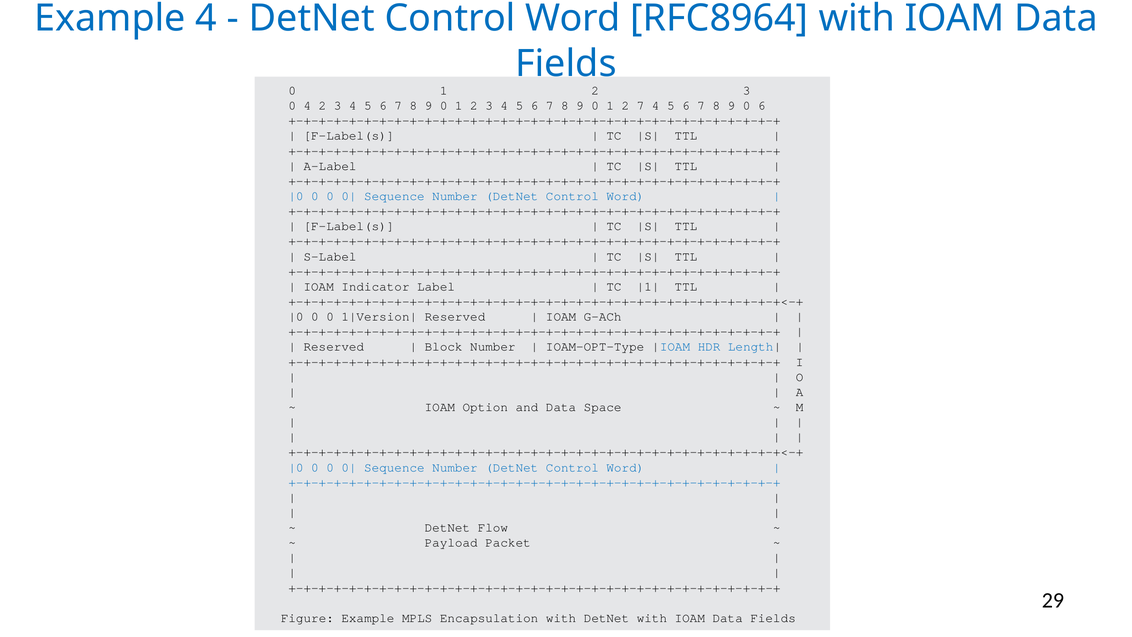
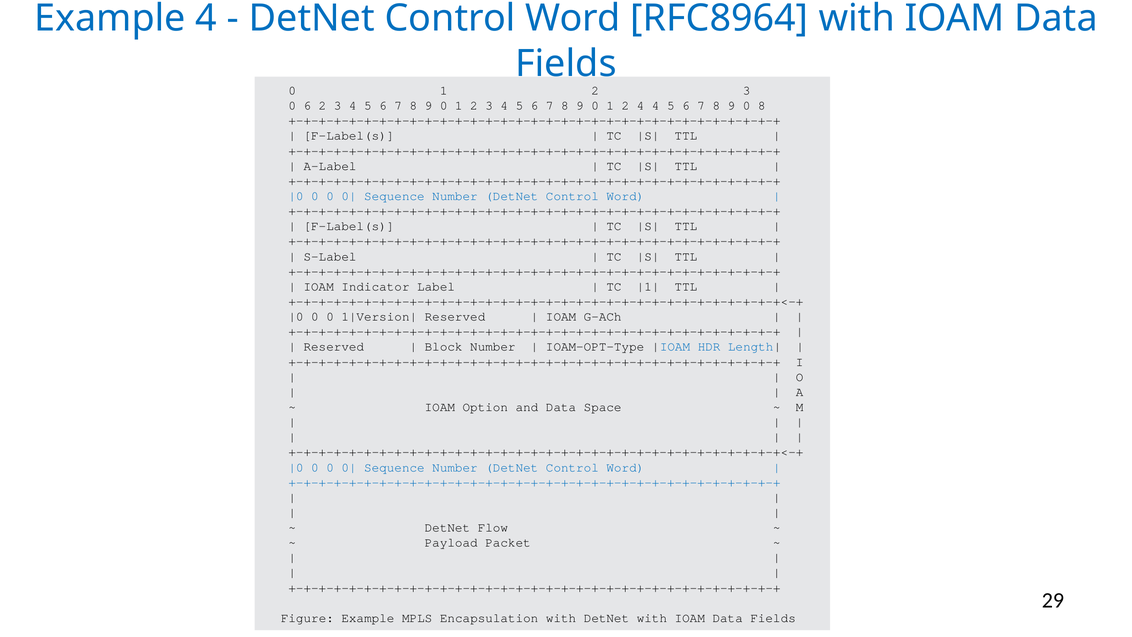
0 4: 4 -> 6
2 7: 7 -> 4
0 6: 6 -> 8
